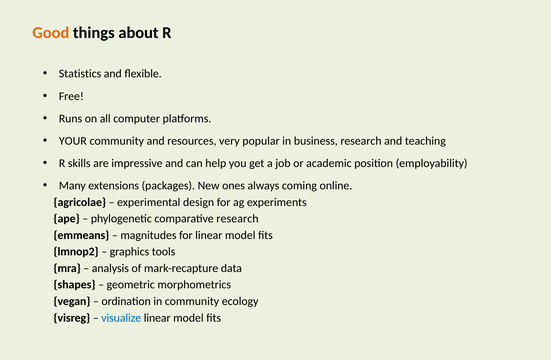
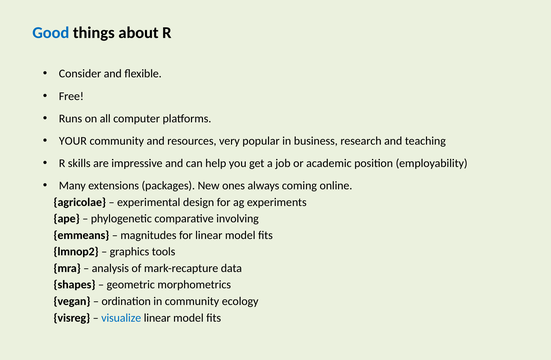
Good colour: orange -> blue
Statistics: Statistics -> Consider
comparative research: research -> involving
